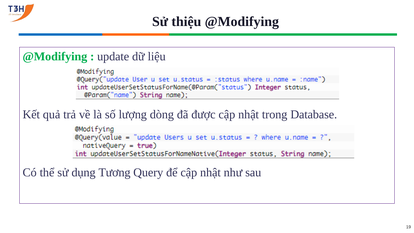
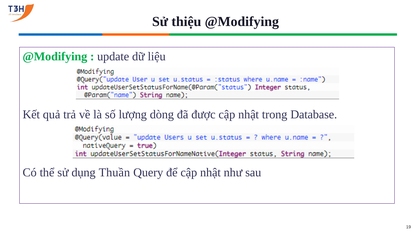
Tương: Tương -> Thuần
